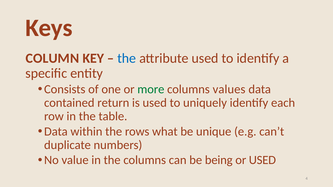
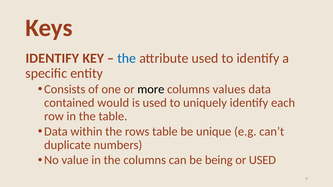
COLUMN at (52, 59): COLUMN -> IDENTIFY
more colour: green -> black
return: return -> would
rows what: what -> table
